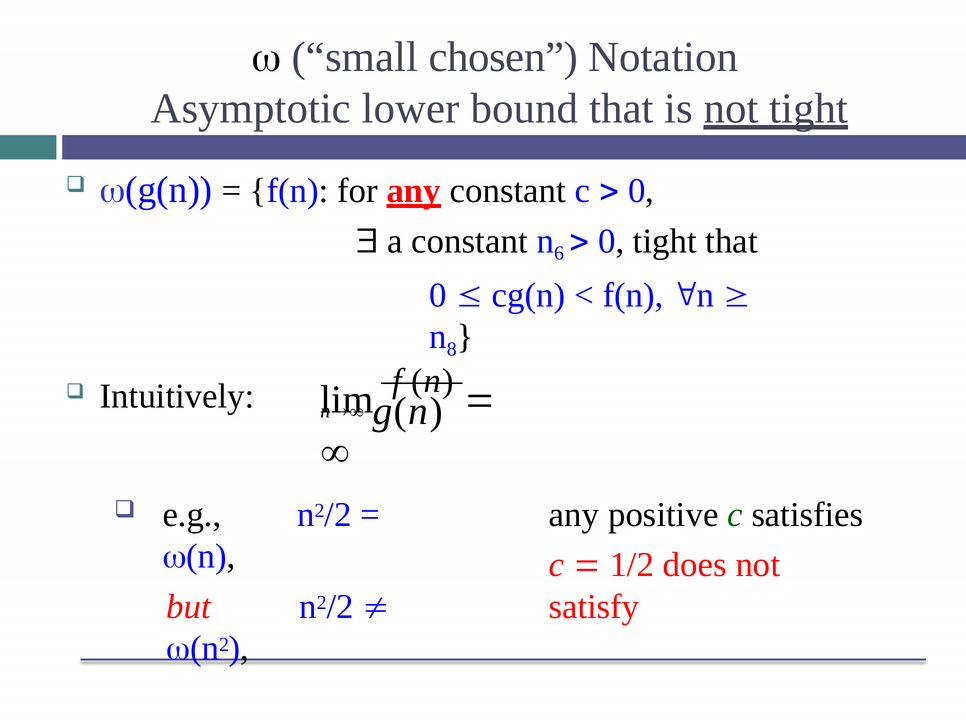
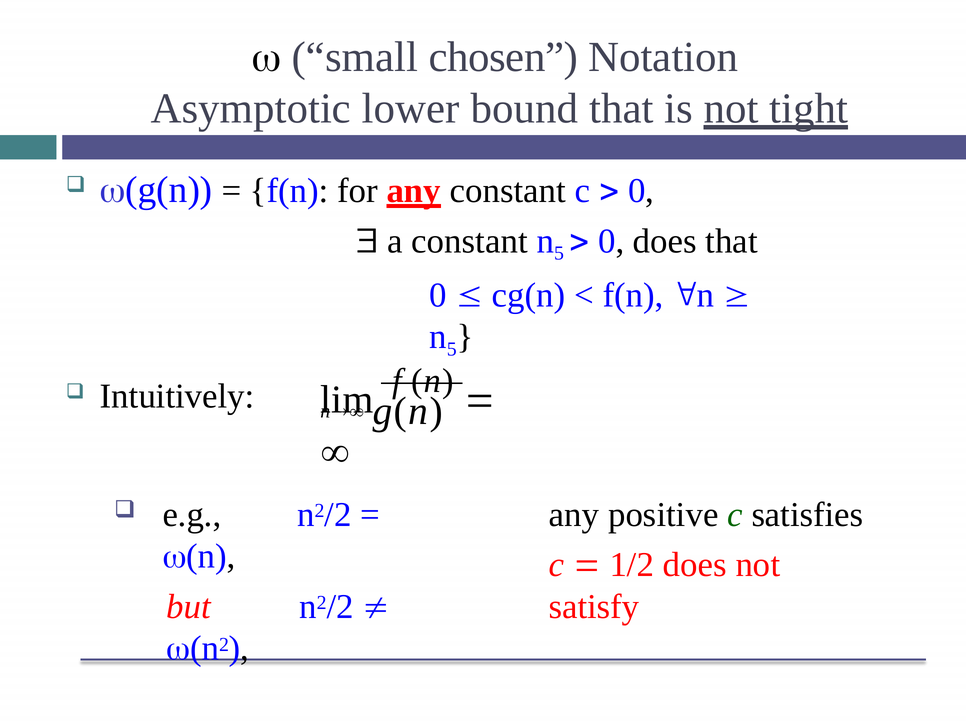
constant n 6: 6 -> 5
0 tight: tight -> does
8 at (452, 349): 8 -> 5
